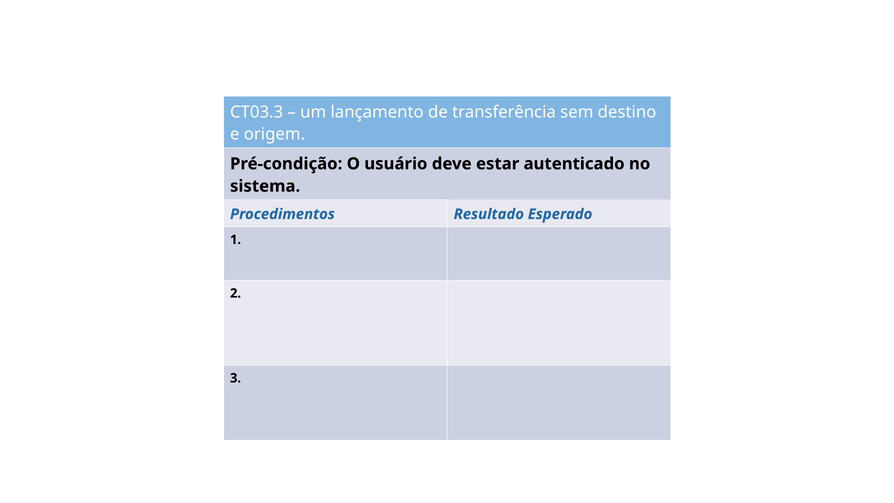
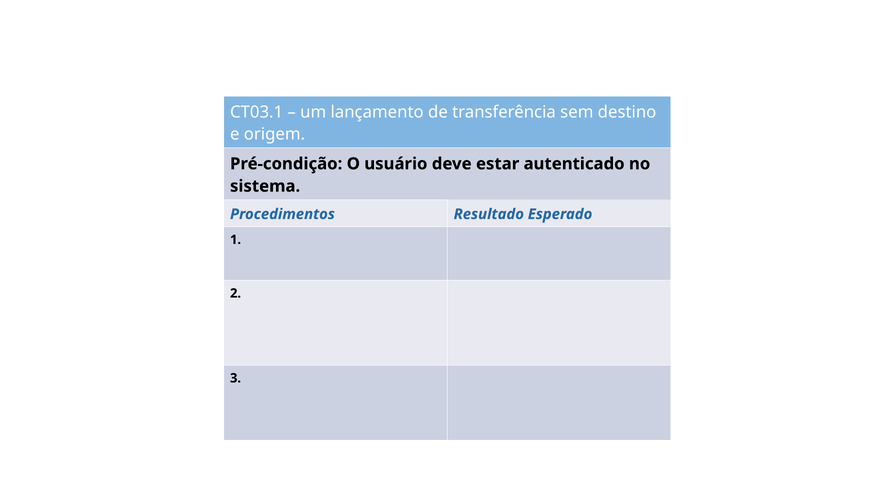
CT03.3: CT03.3 -> CT03.1
